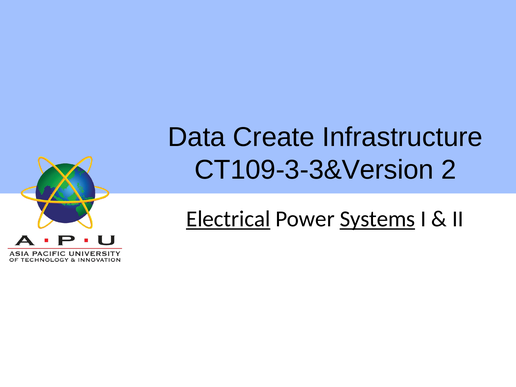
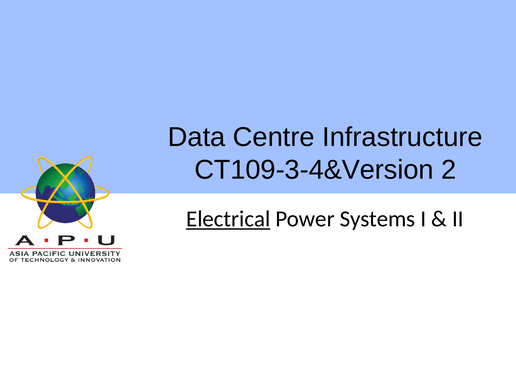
Create: Create -> Centre
CT109-3-3&Version: CT109-3-3&Version -> CT109-3-4&Version
Systems underline: present -> none
